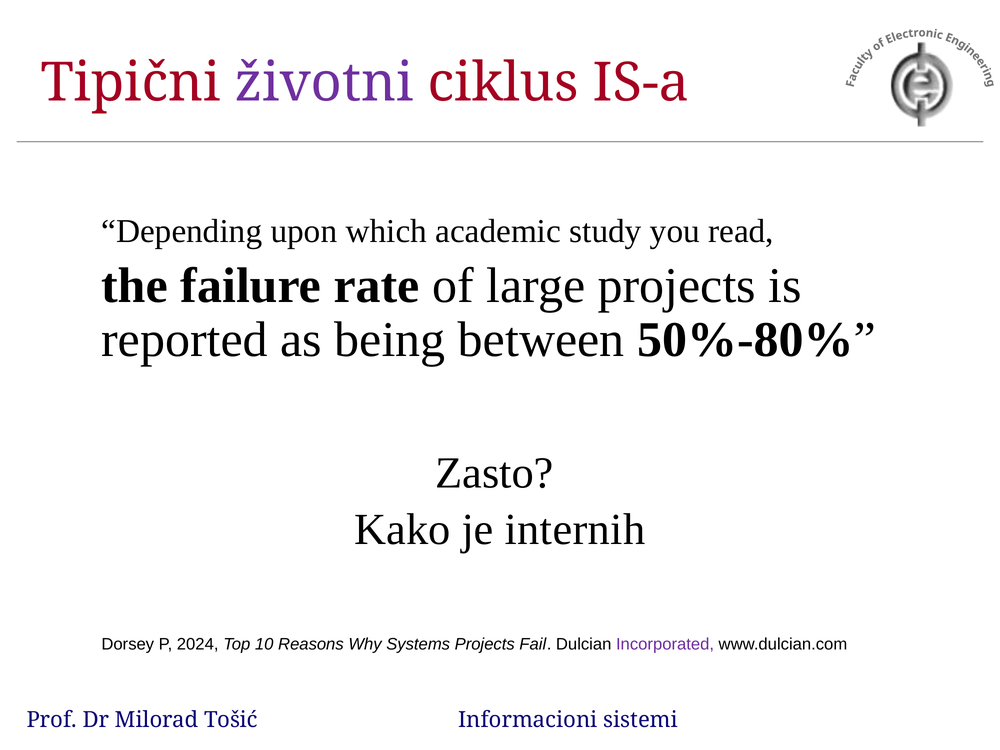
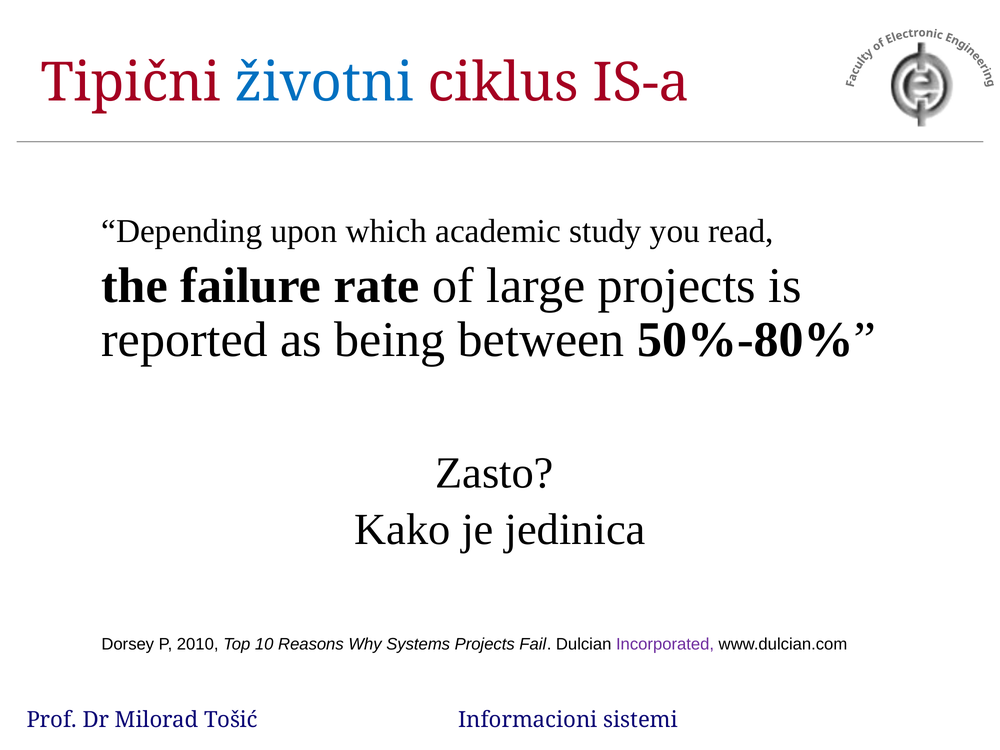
životni colour: purple -> blue
internih: internih -> jedinica
2024: 2024 -> 2010
